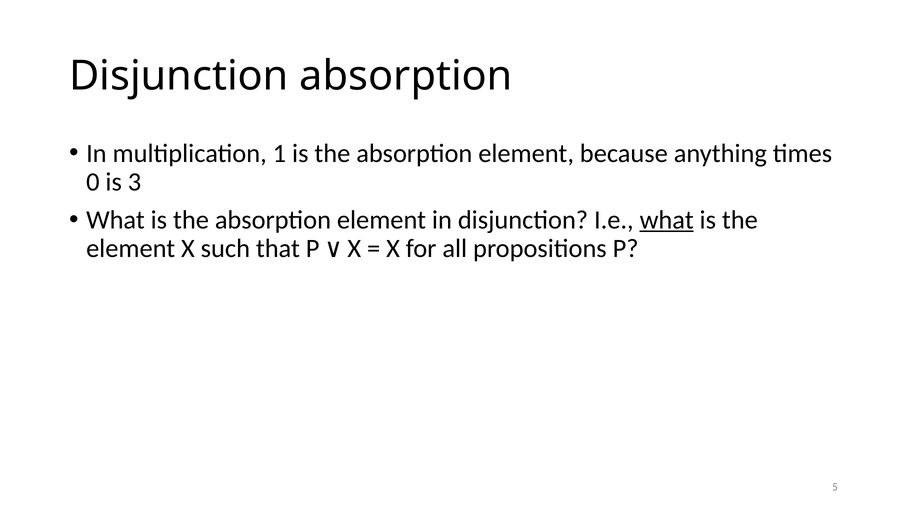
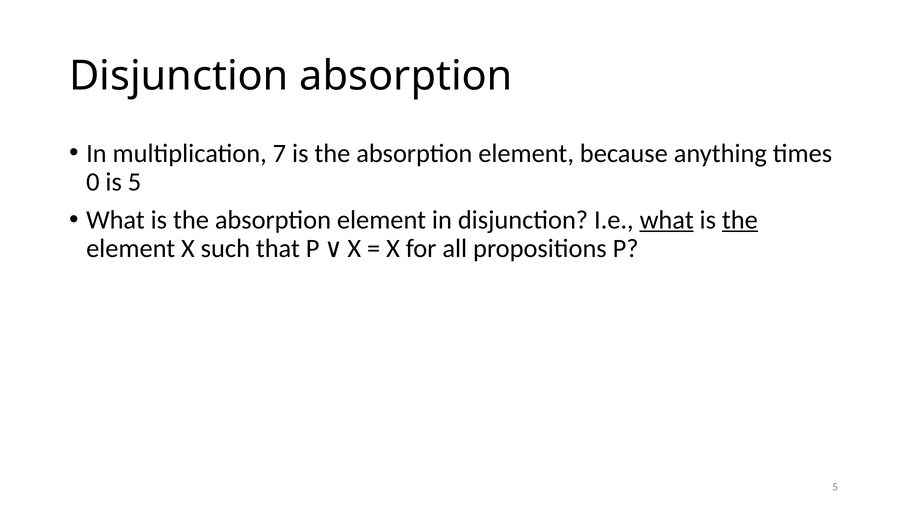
1: 1 -> 7
is 3: 3 -> 5
the at (740, 220) underline: none -> present
